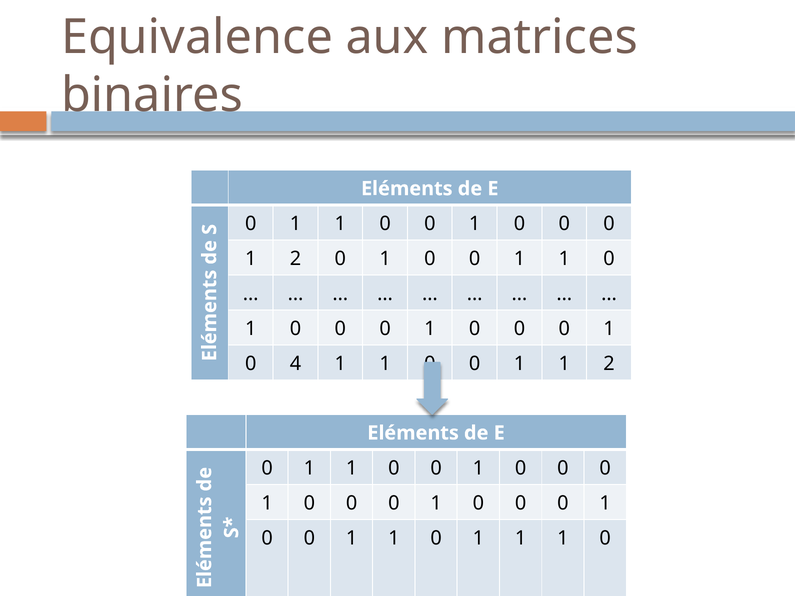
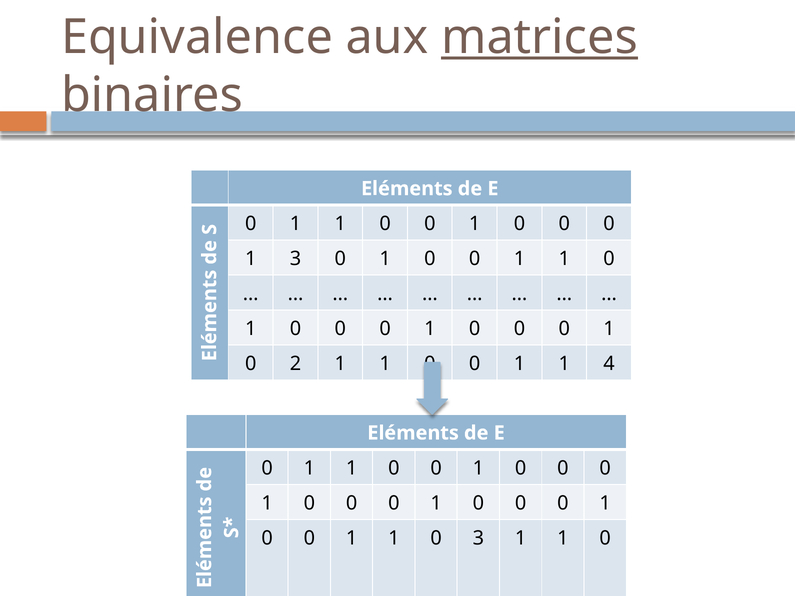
matrices underline: none -> present
2 at (296, 259): 2 -> 3
4: 4 -> 2
1 1 2: 2 -> 4
1 0 1: 1 -> 3
